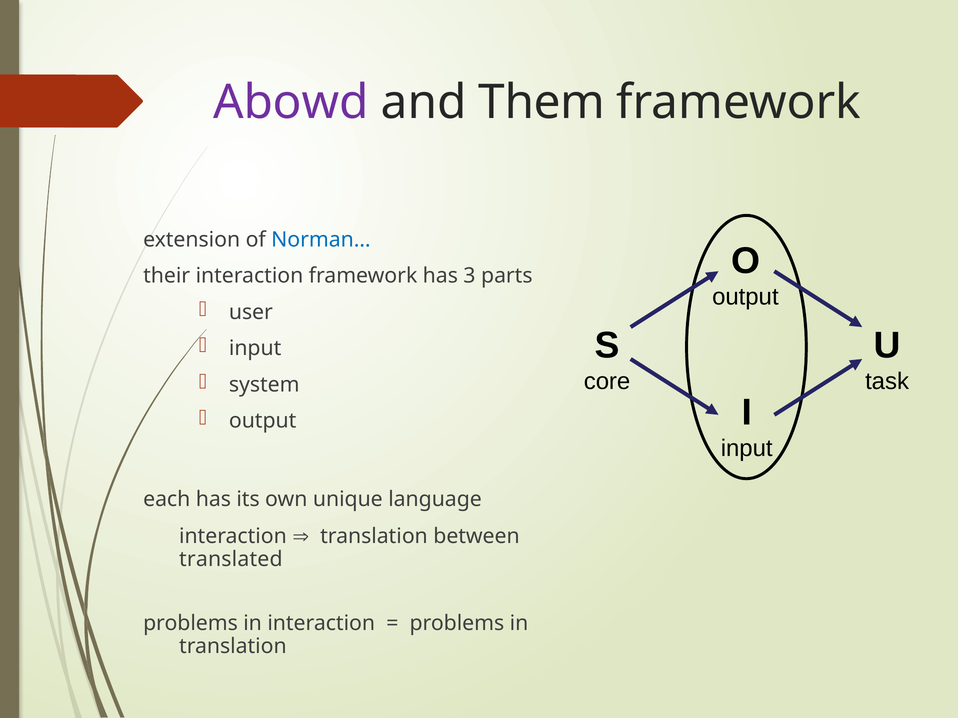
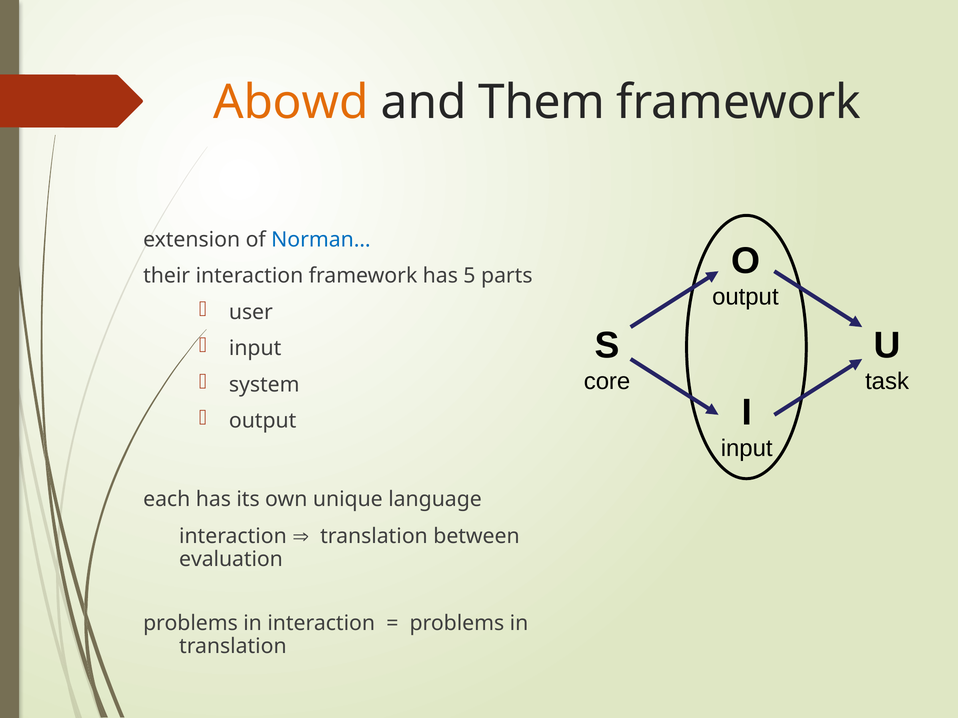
Abowd colour: purple -> orange
3: 3 -> 5
translated: translated -> evaluation
